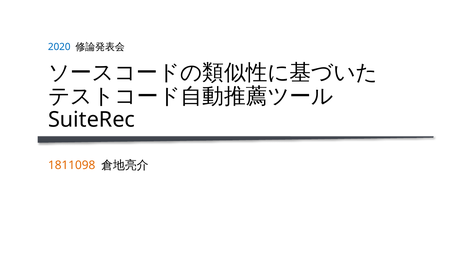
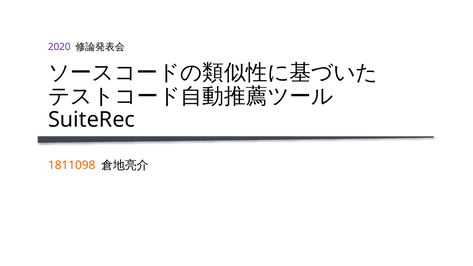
2020 colour: blue -> purple
